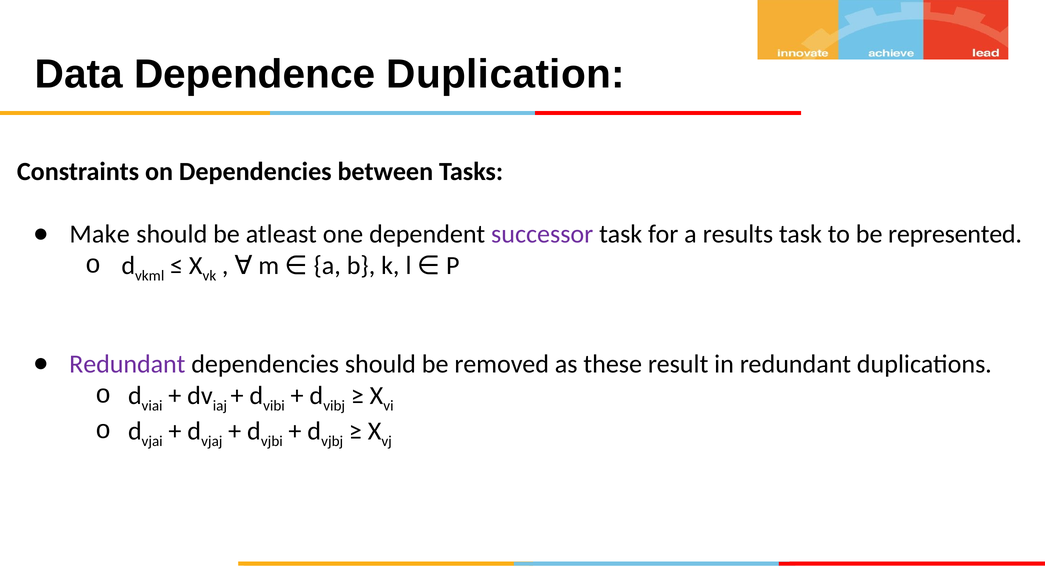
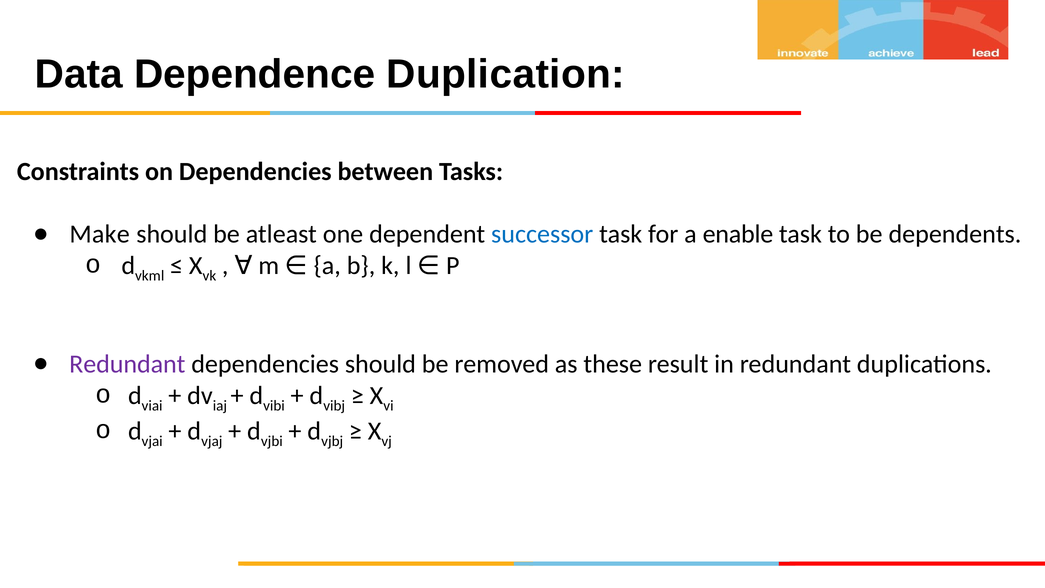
successor colour: purple -> blue
results: results -> enable
represented: represented -> dependents
